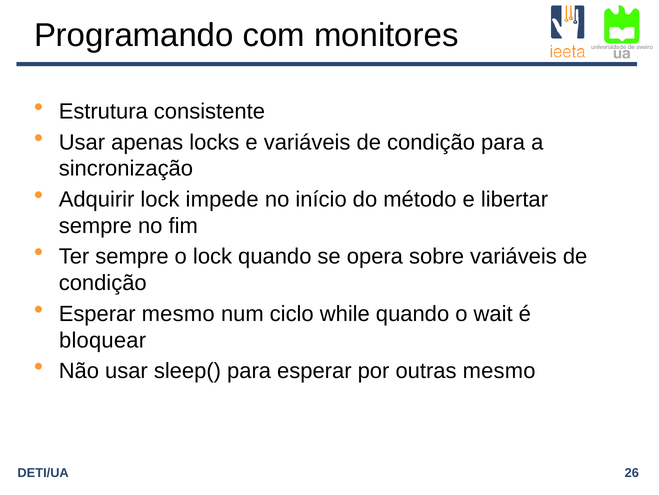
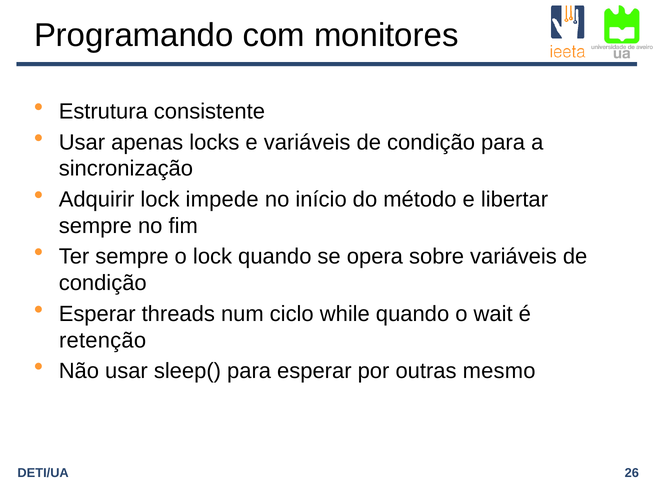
Esperar mesmo: mesmo -> threads
bloquear: bloquear -> retenção
